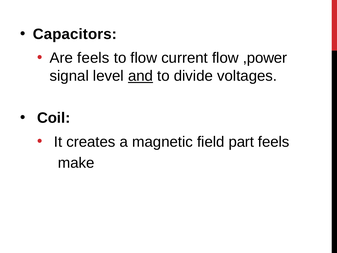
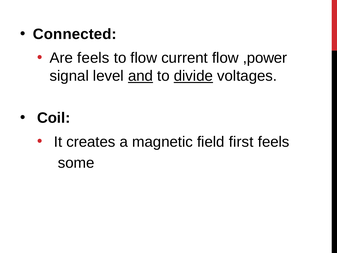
Capacitors: Capacitors -> Connected
divide underline: none -> present
part: part -> first
make: make -> some
